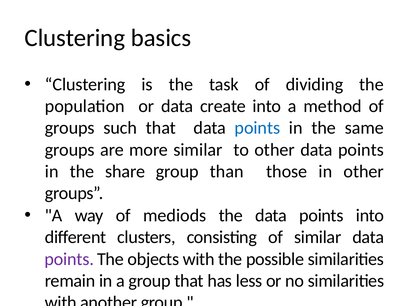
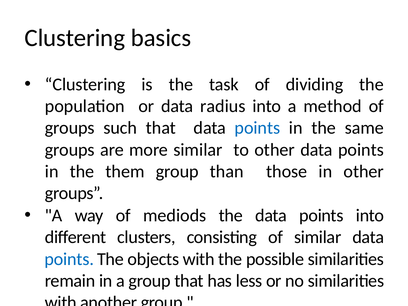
create: create -> radius
share: share -> them
points at (69, 259) colour: purple -> blue
